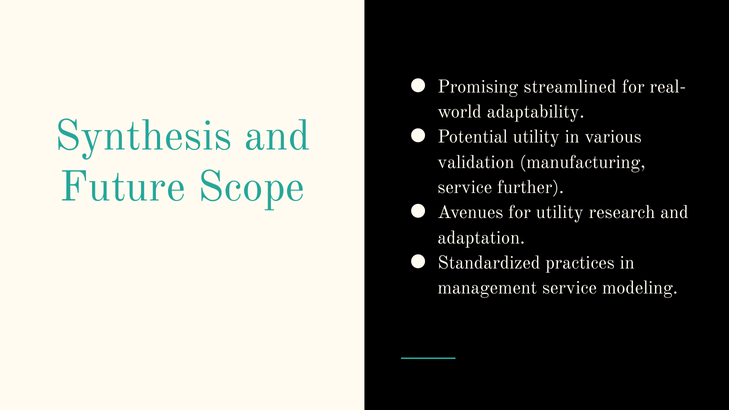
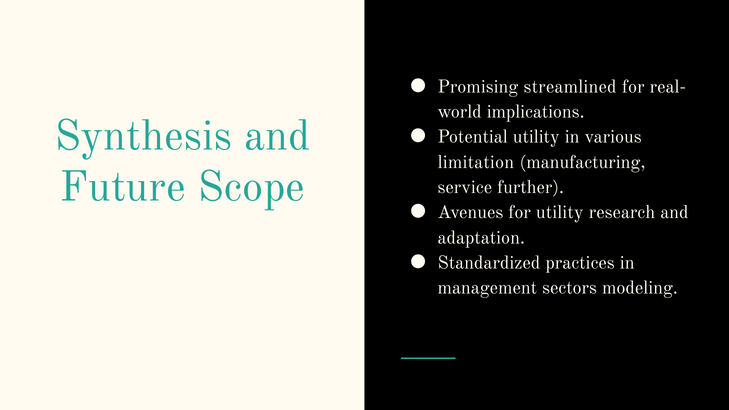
adaptability: adaptability -> implications
validation: validation -> limitation
management service: service -> sectors
